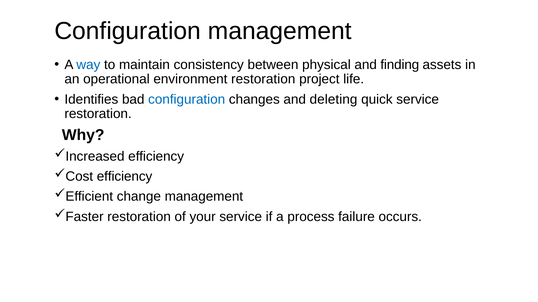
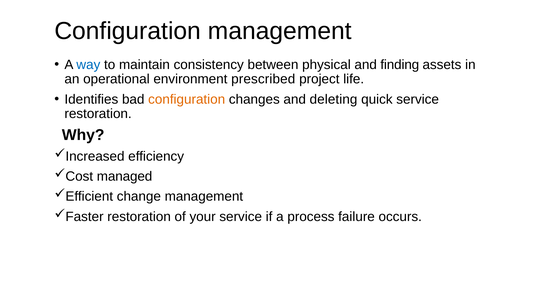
environment restoration: restoration -> prescribed
configuration at (187, 99) colour: blue -> orange
efficiency at (125, 177): efficiency -> managed
